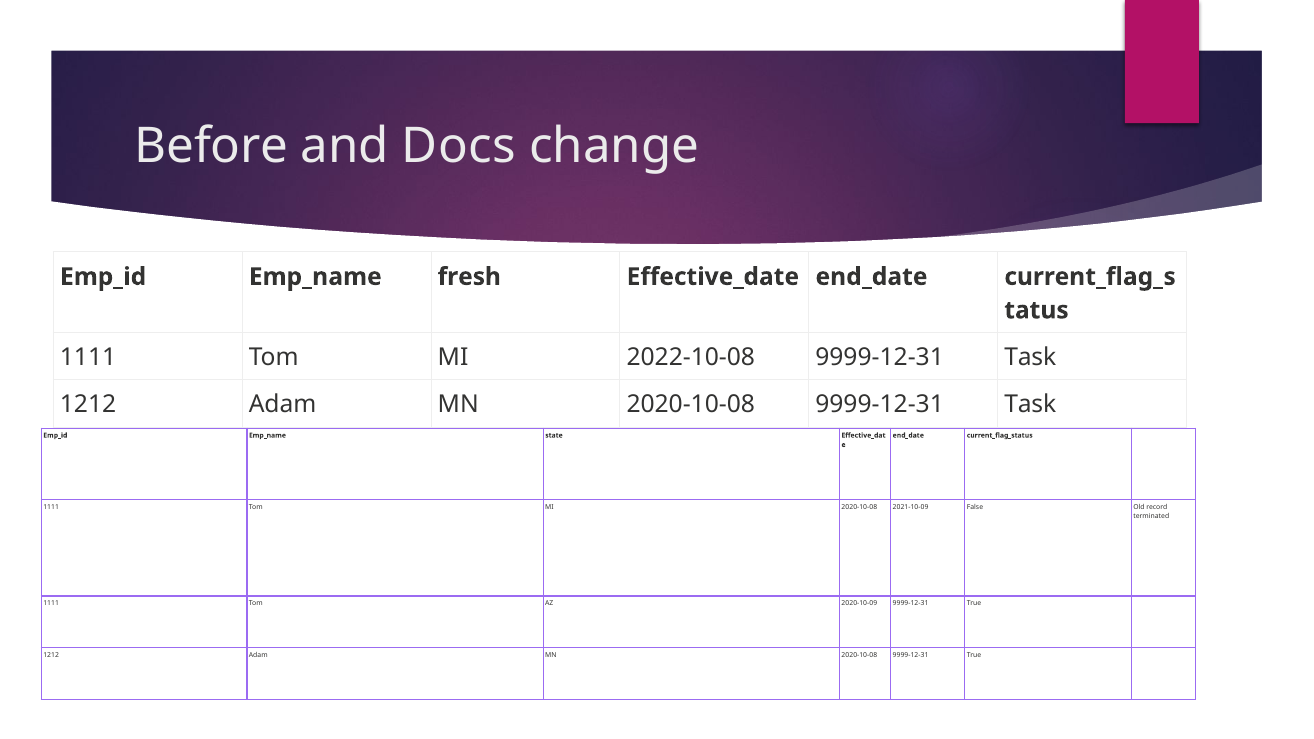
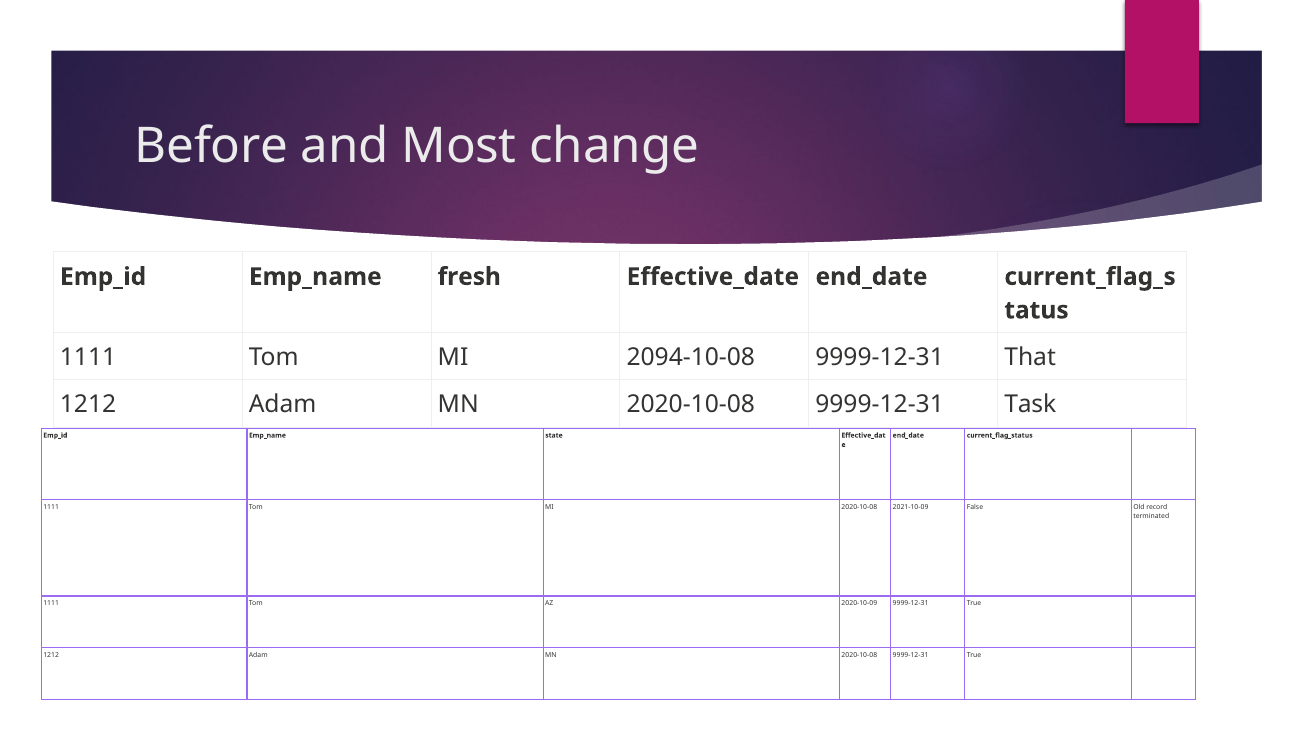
Docs: Docs -> Most
2022-10-08: 2022-10-08 -> 2094-10-08
Task at (1030, 358): Task -> That
